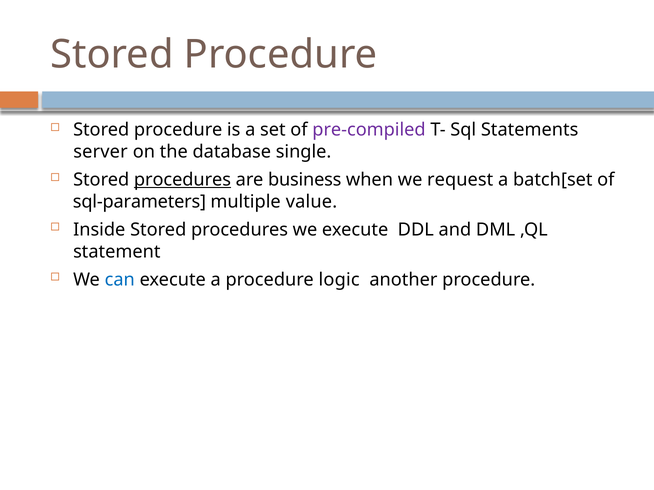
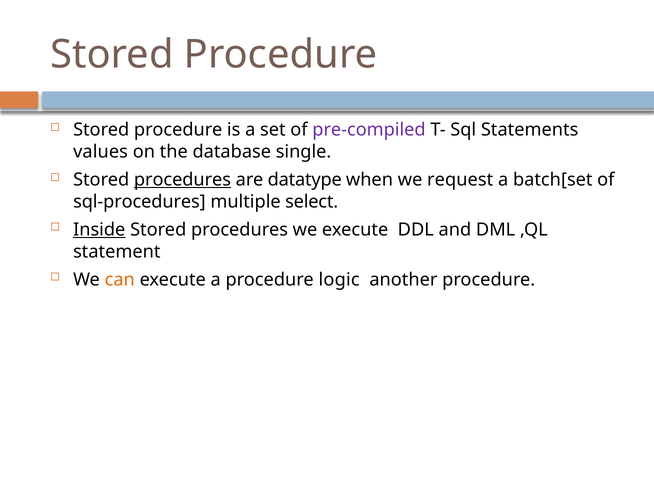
server: server -> values
business: business -> datatype
sql-parameters: sql-parameters -> sql-procedures
value: value -> select
Inside underline: none -> present
can colour: blue -> orange
